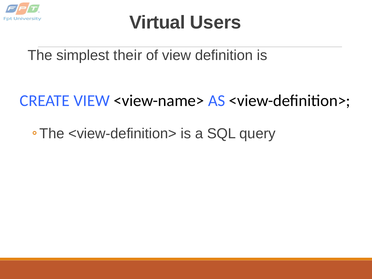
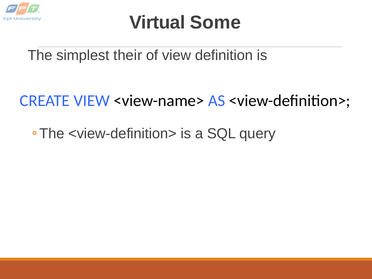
Users: Users -> Some
